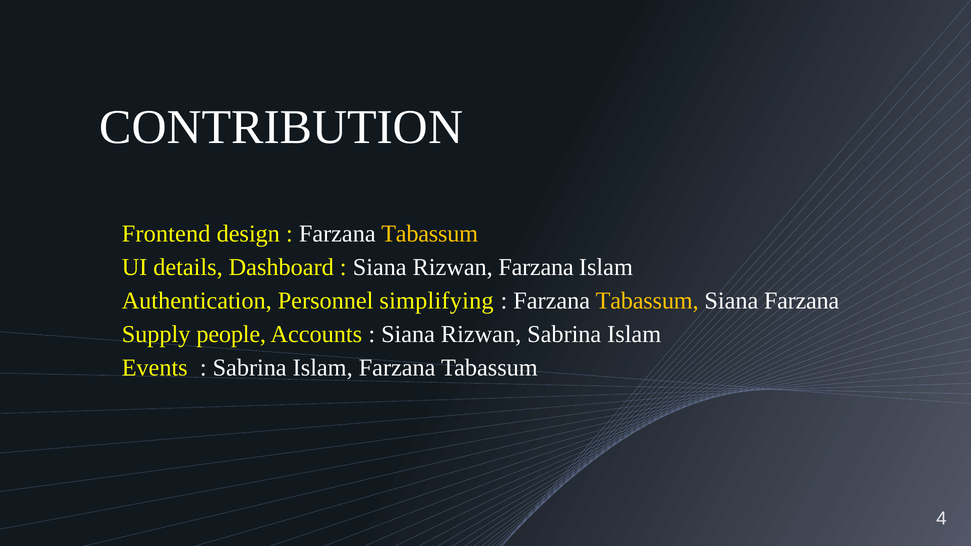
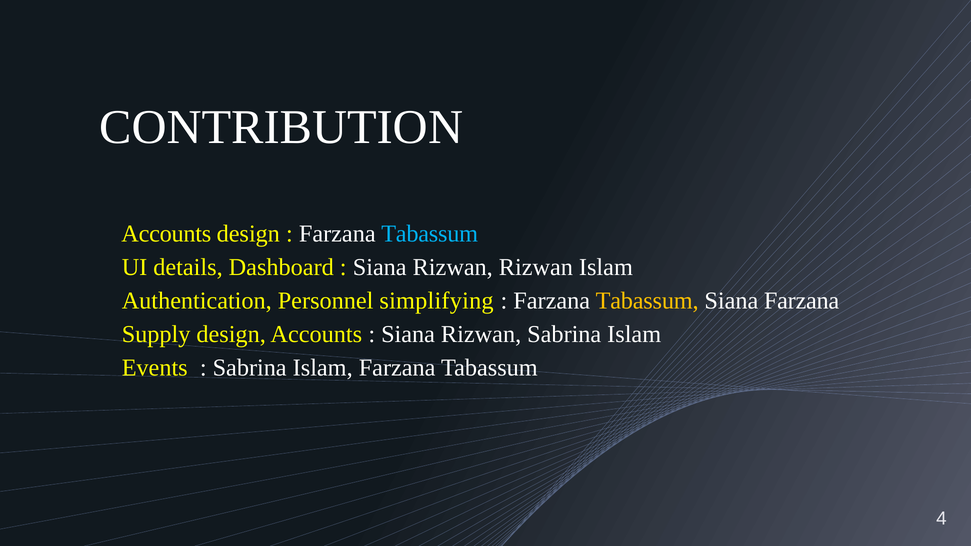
Frontend at (166, 234): Frontend -> Accounts
Tabassum at (430, 234) colour: yellow -> light blue
Rizwan Farzana: Farzana -> Rizwan
Supply people: people -> design
